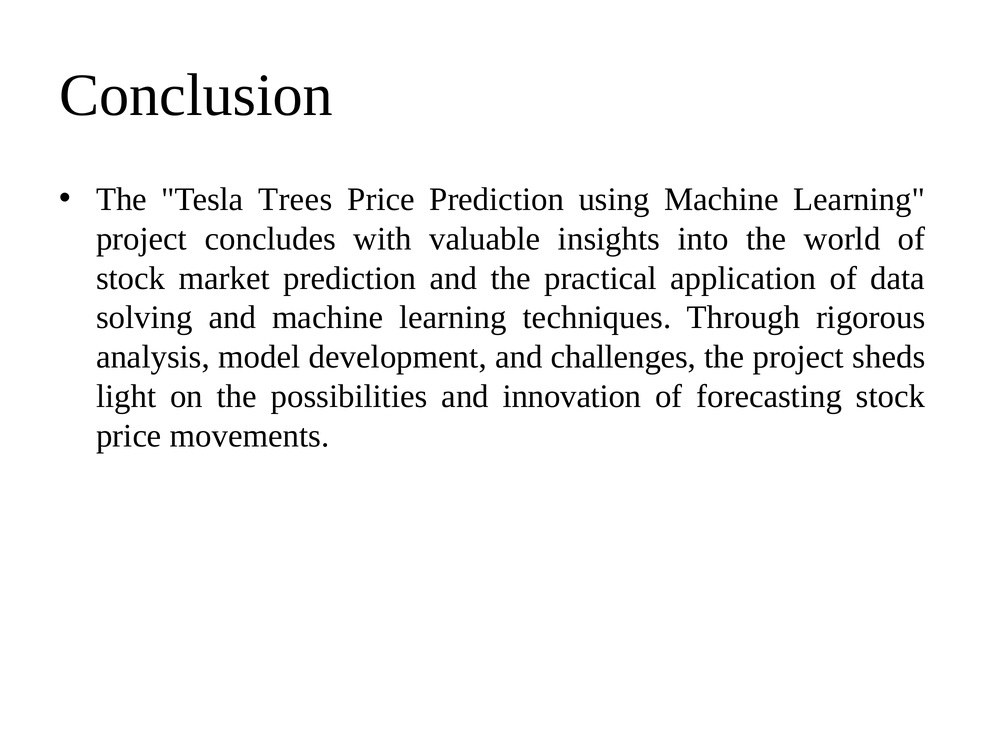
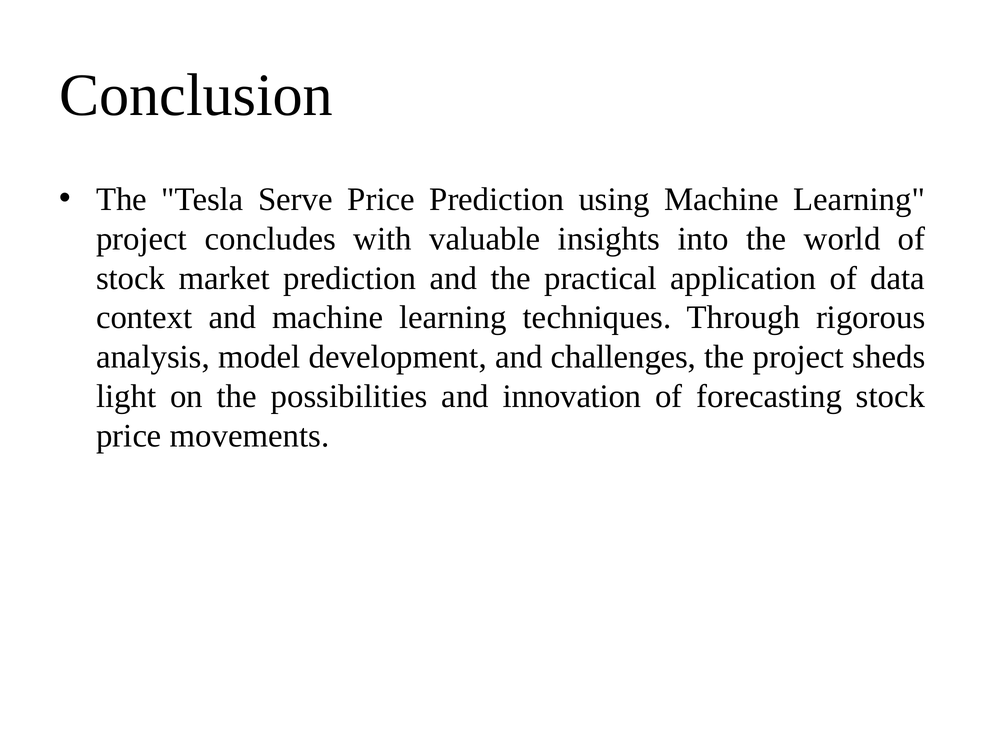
Trees: Trees -> Serve
solving: solving -> context
